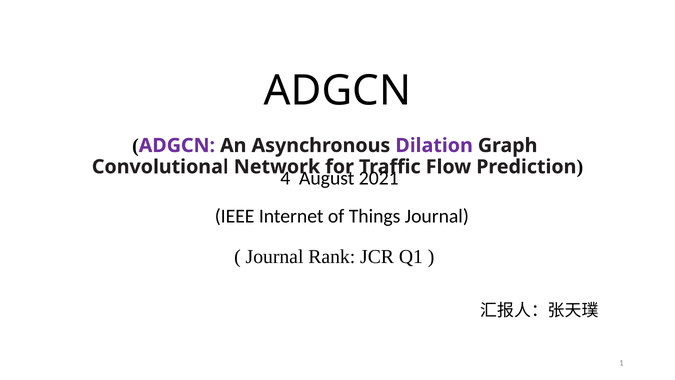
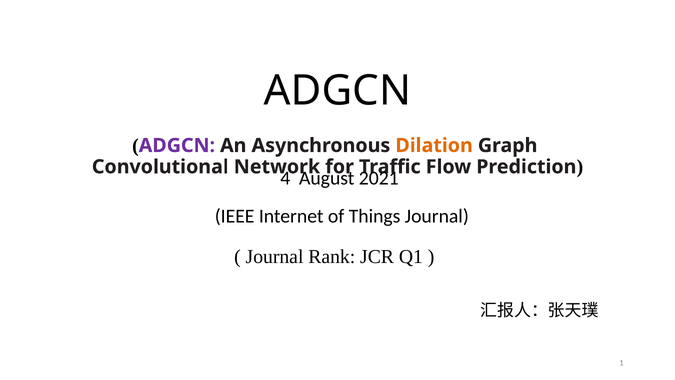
Dilation colour: purple -> orange
